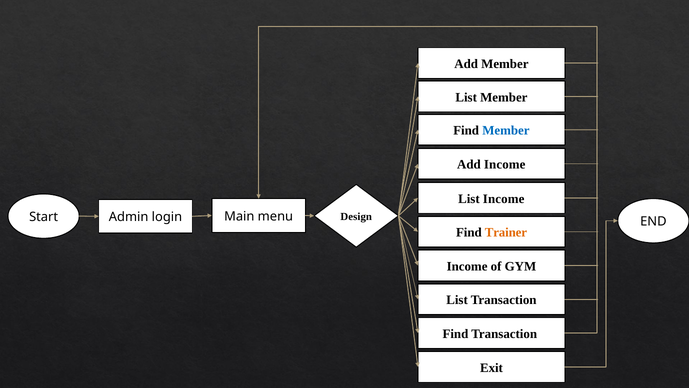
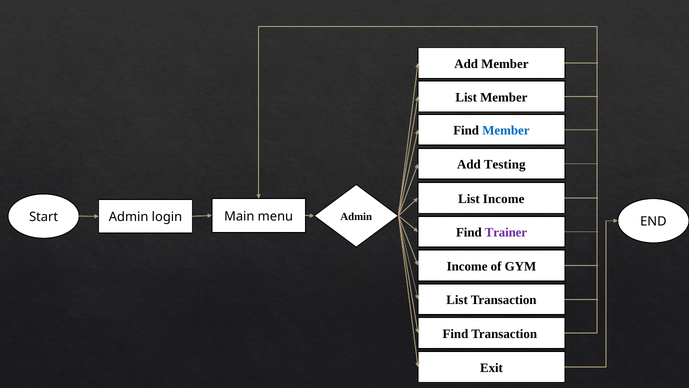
Add Income: Income -> Testing
login Design: Design -> Admin
Trainer colour: orange -> purple
